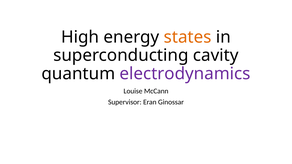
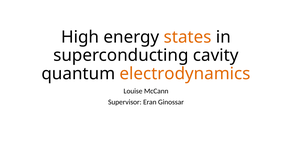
electrodynamics colour: purple -> orange
